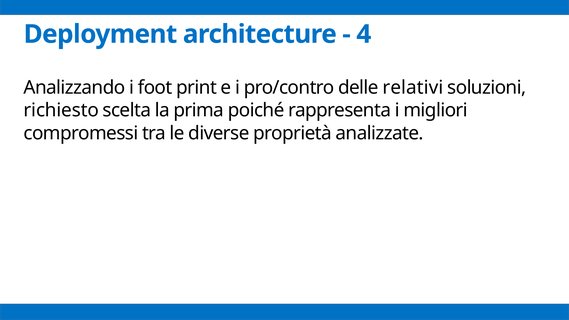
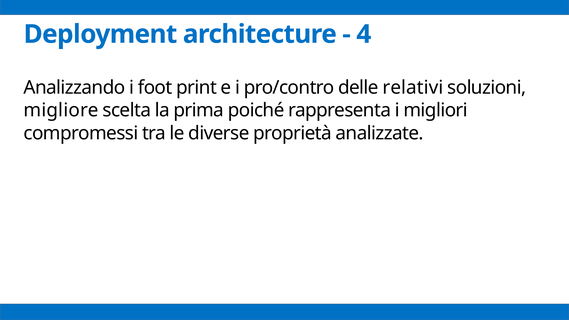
richiesto: richiesto -> migliore
